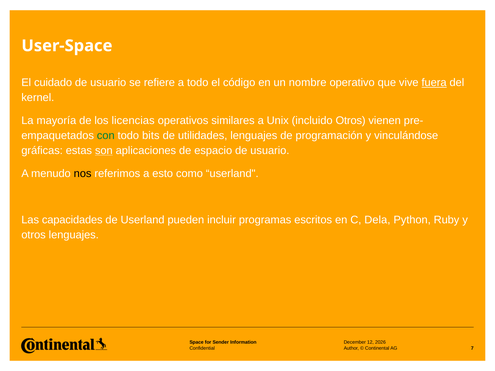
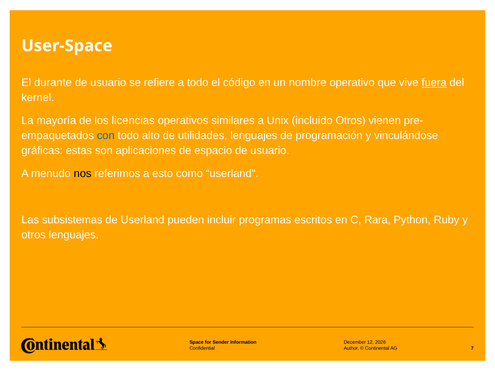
cuidado: cuidado -> durante
con colour: green -> blue
bits: bits -> alto
son underline: present -> none
capacidades: capacidades -> subsistemas
Dela: Dela -> Rara
